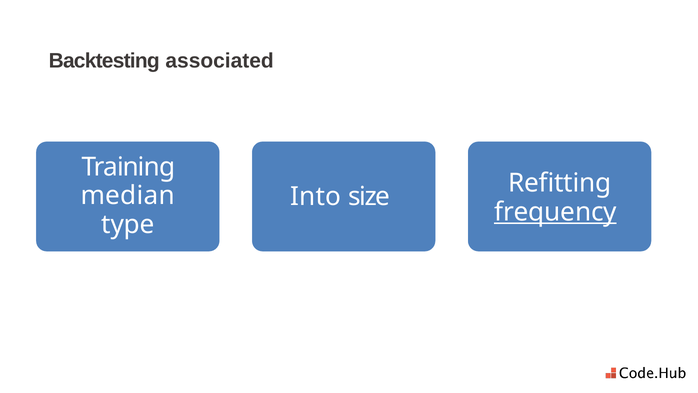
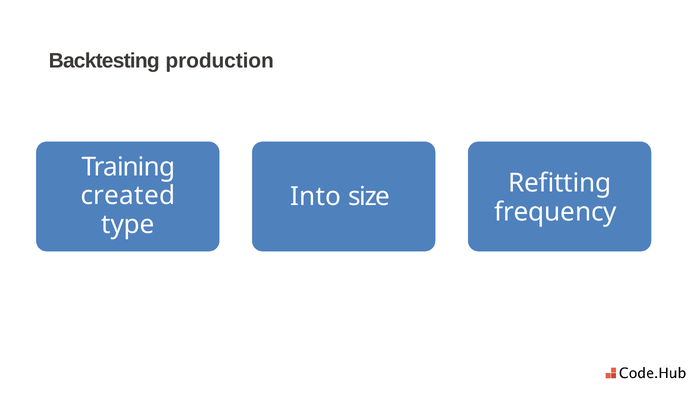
associated: associated -> production
median: median -> created
frequency underline: present -> none
